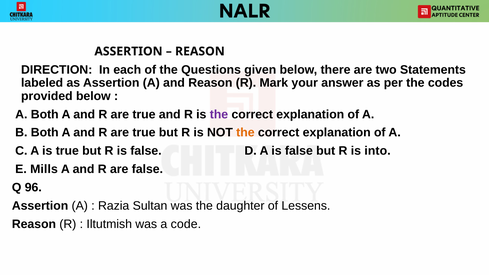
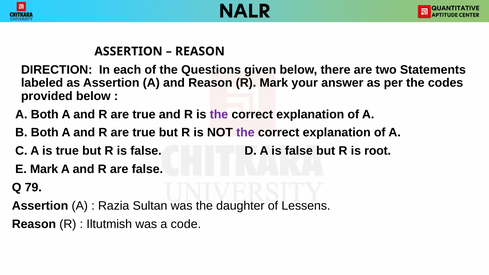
the at (245, 133) colour: orange -> purple
into: into -> root
E Mills: Mills -> Mark
96: 96 -> 79
